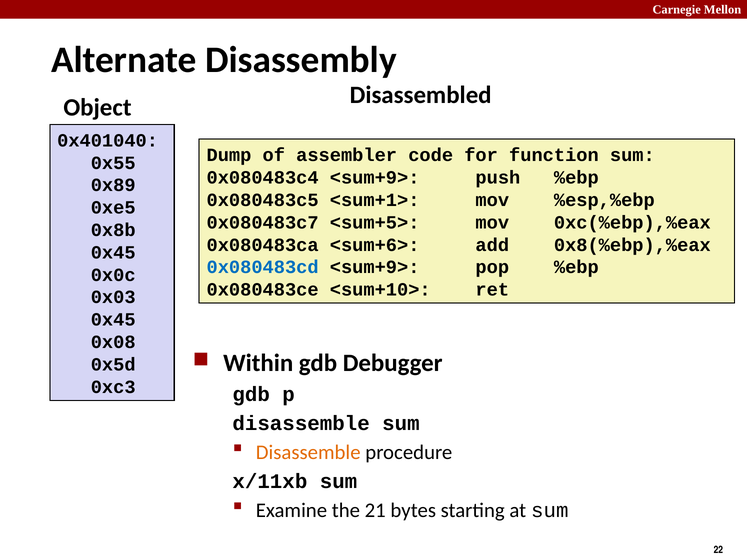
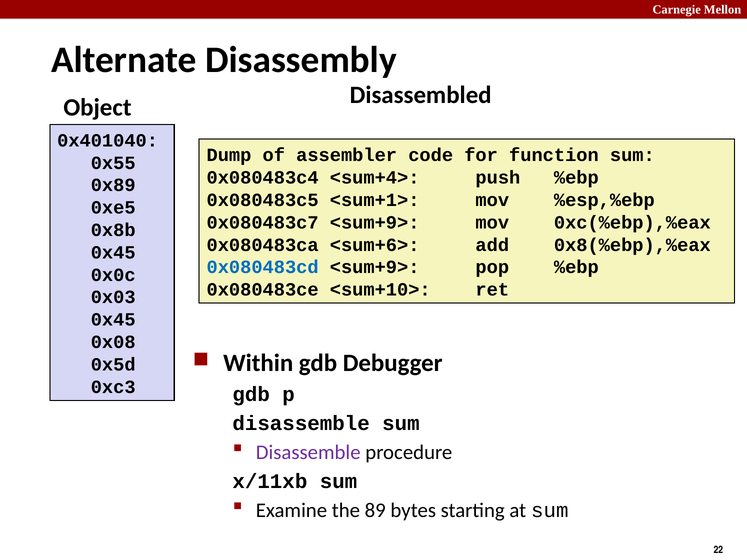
0x080483c4 <sum+9>: <sum+9> -> <sum+4>
0x080483c7 <sum+5>: <sum+5> -> <sum+9>
Disassemble at (308, 453) colour: orange -> purple
21: 21 -> 89
